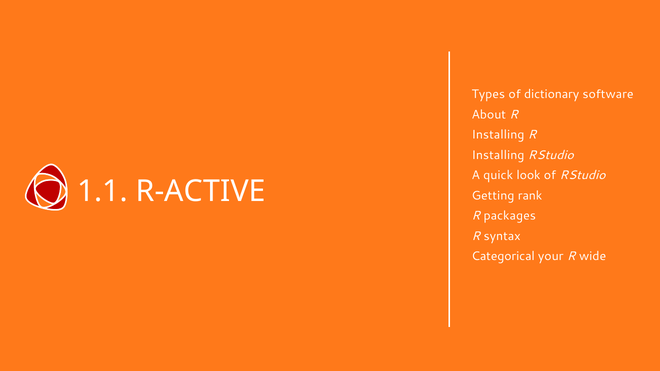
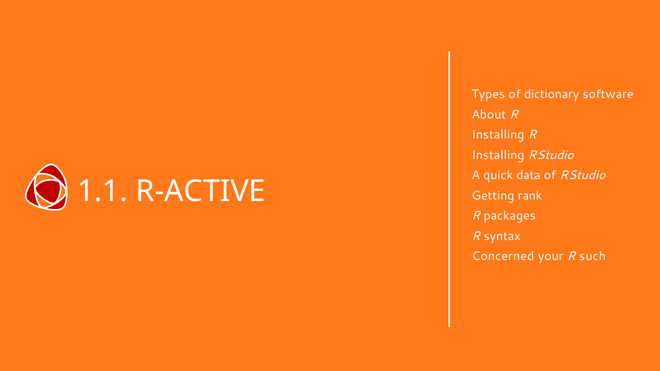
look: look -> data
Categorical: Categorical -> Concerned
wide: wide -> such
